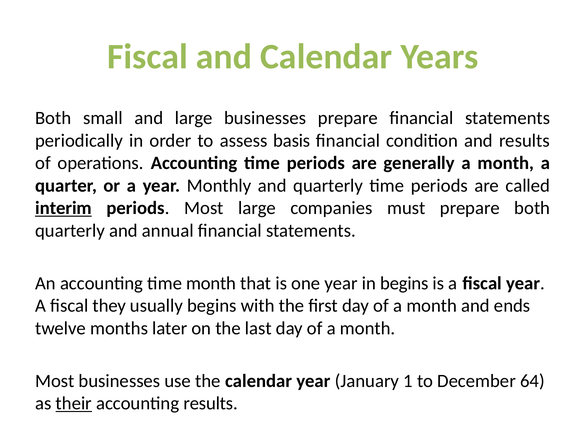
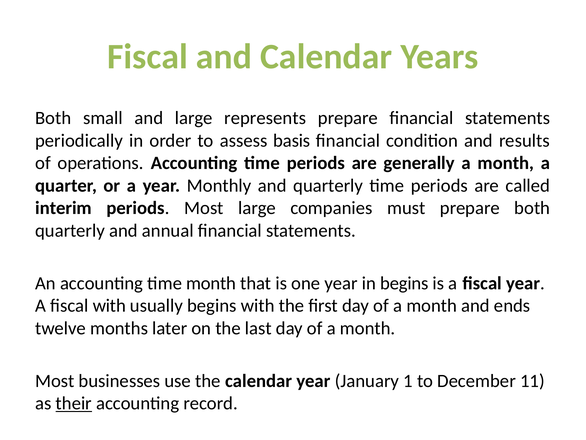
large businesses: businesses -> represents
interim underline: present -> none
fiscal they: they -> with
64: 64 -> 11
accounting results: results -> record
